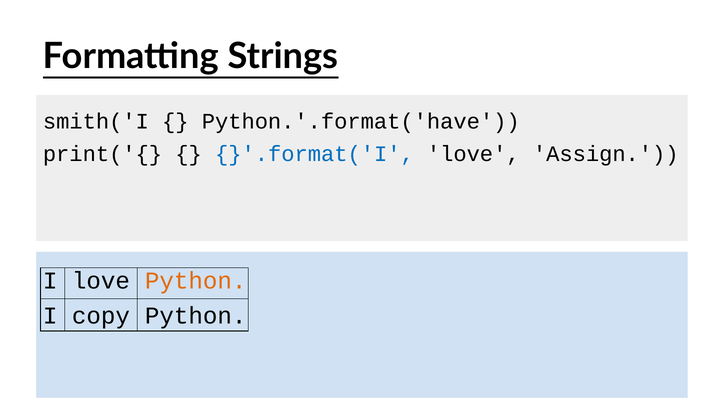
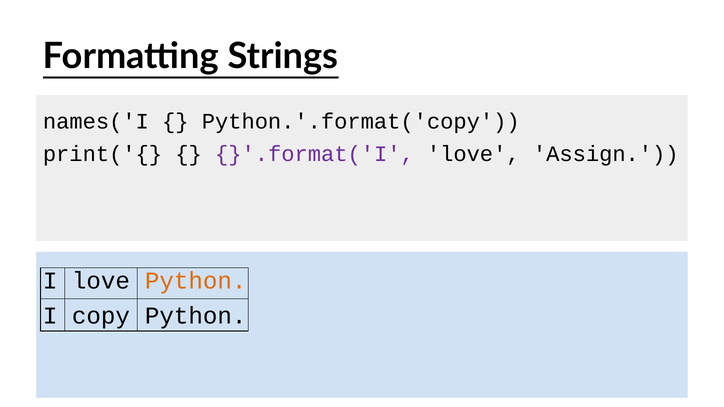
smith('I: smith('I -> names('I
Python.'.format('have: Python.'.format('have -> Python.'.format('copy
}'.format('I colour: blue -> purple
